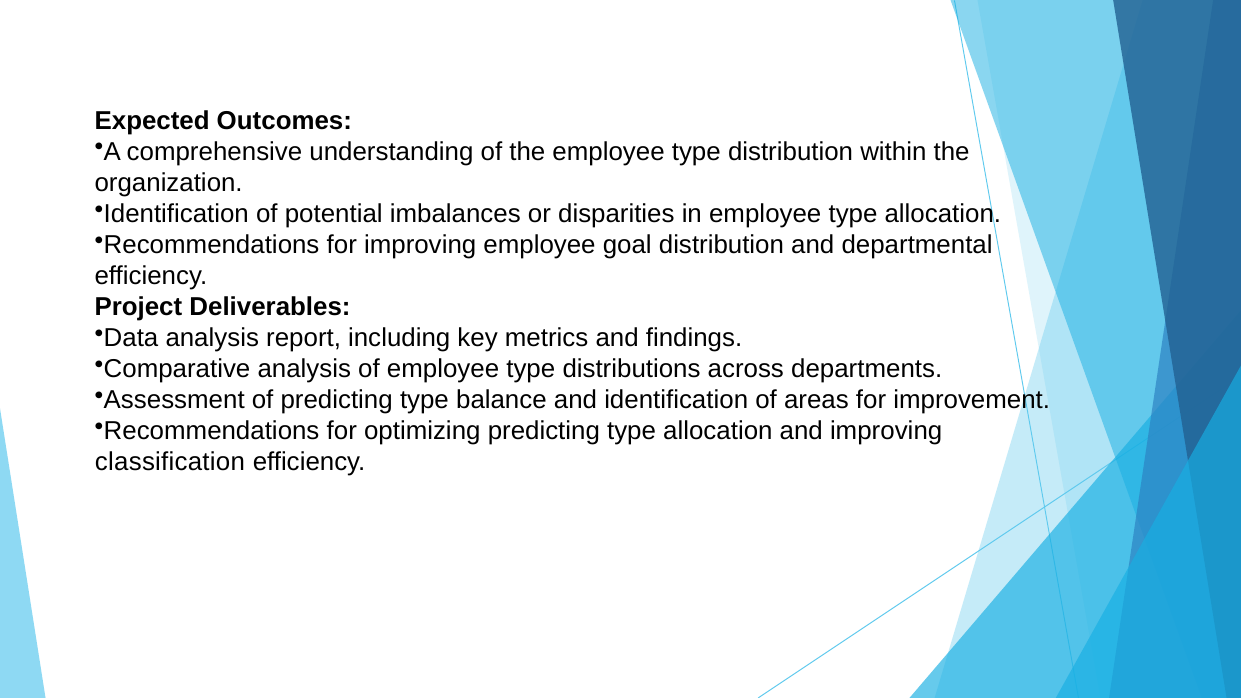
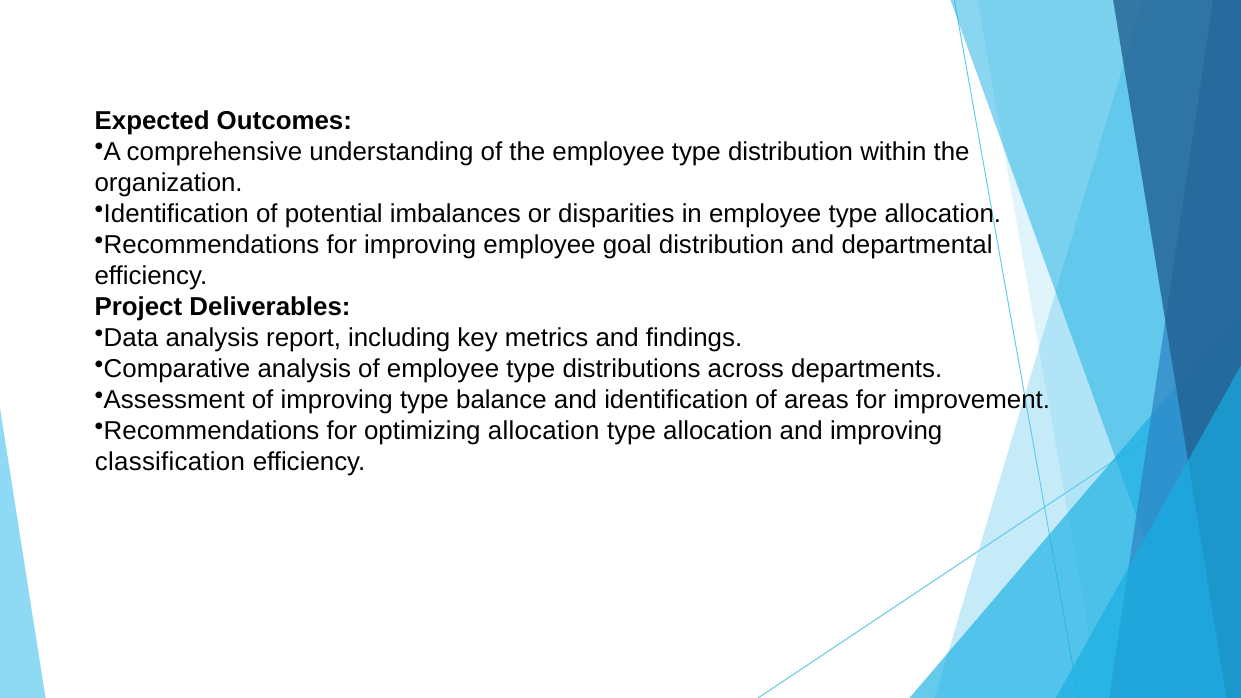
of predicting: predicting -> improving
optimizing predicting: predicting -> allocation
